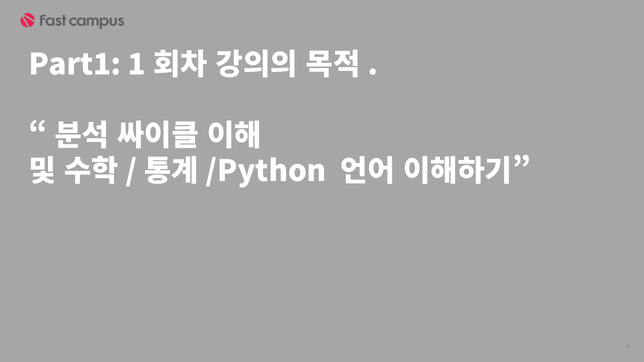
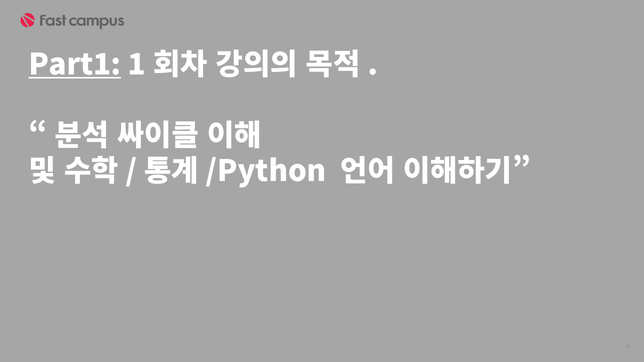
Part1 underline: none -> present
